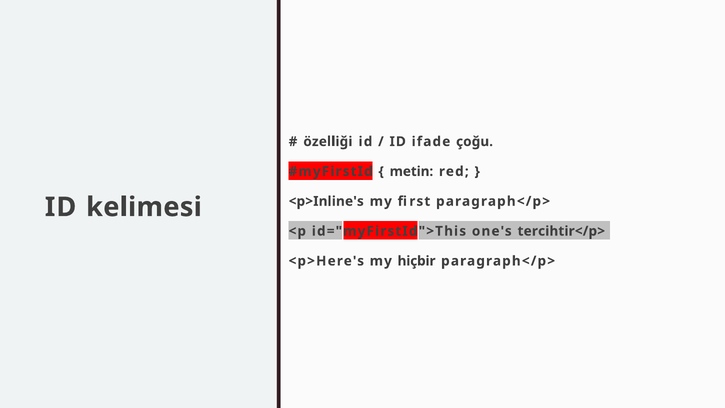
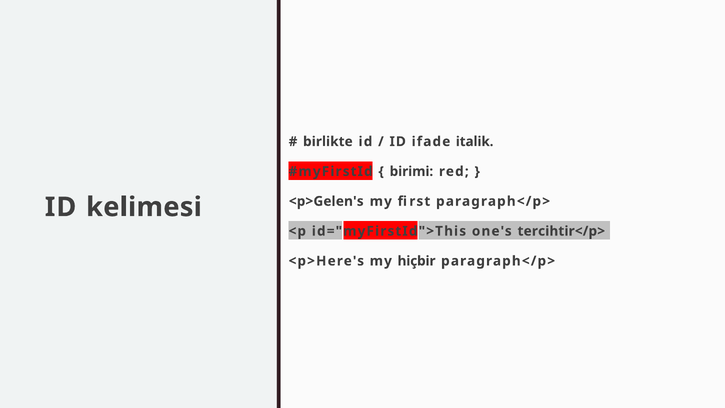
özelliği: özelliği -> birlikte
çoğu: çoğu -> italik
metin: metin -> birimi
<p>Inline's: <p>Inline's -> <p>Gelen's
